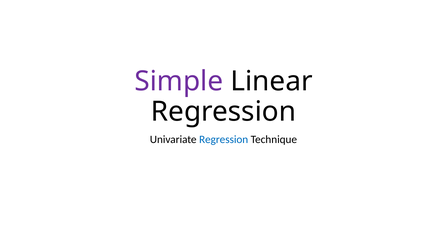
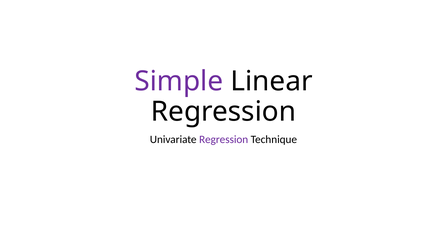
Regression at (224, 140) colour: blue -> purple
